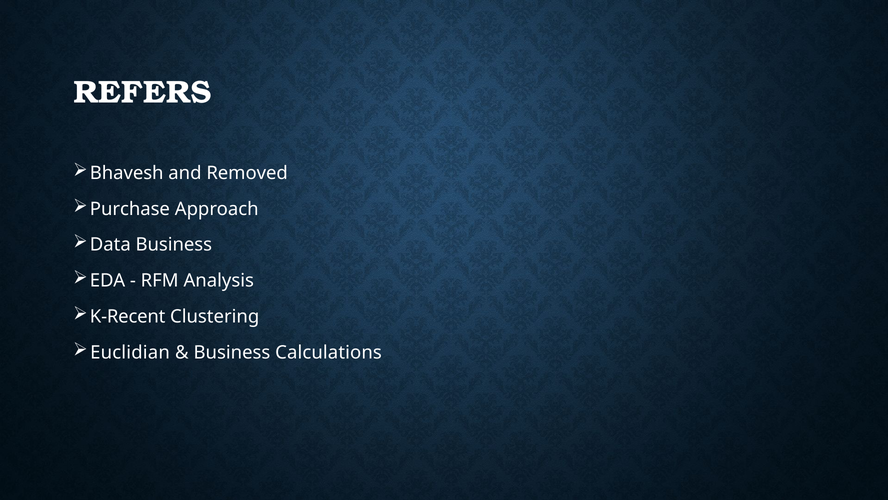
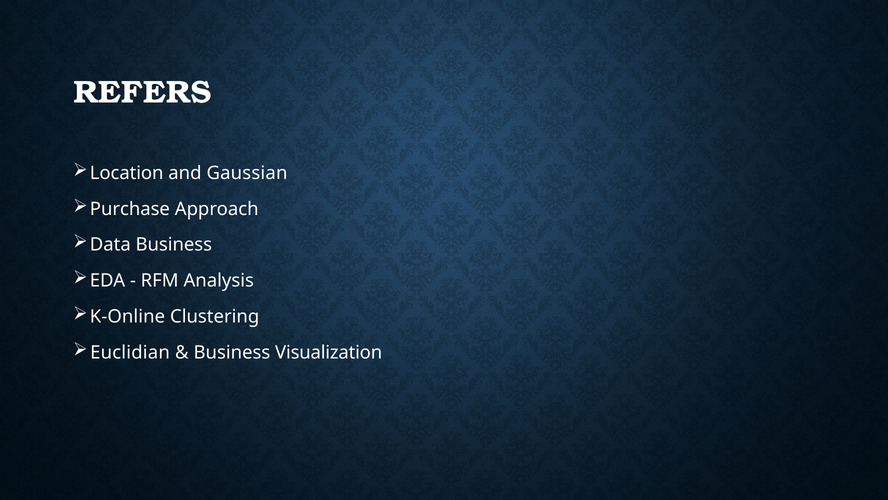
Bhavesh: Bhavesh -> Location
Removed: Removed -> Gaussian
K-Recent: K-Recent -> K-Online
Calculations: Calculations -> Visualization
